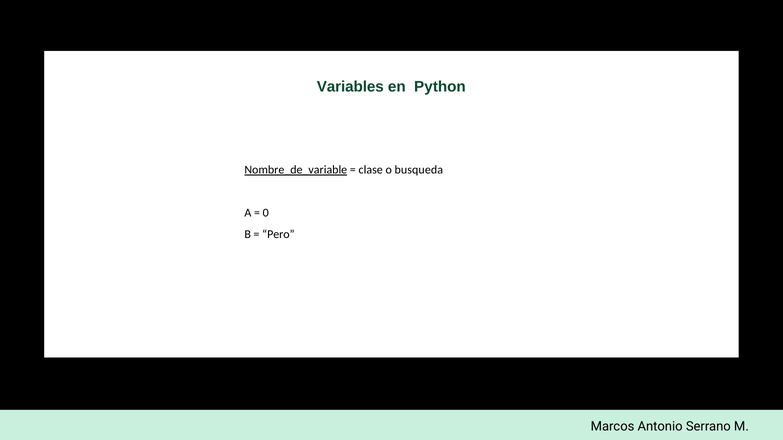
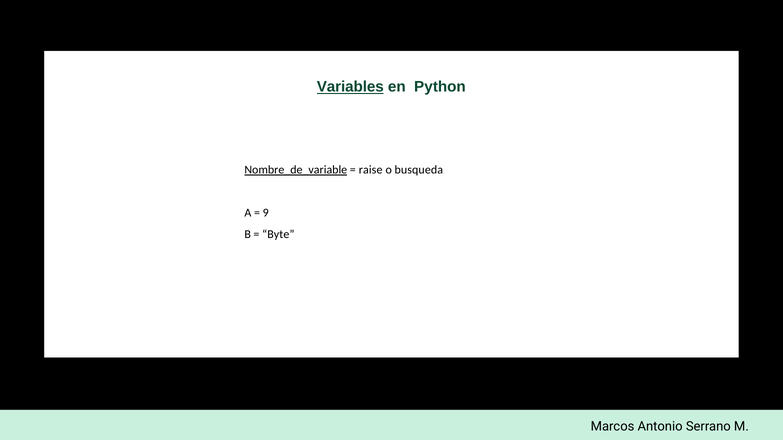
Variables underline: none -> present
clase: clase -> raise
0: 0 -> 9
Pero: Pero -> Byte
